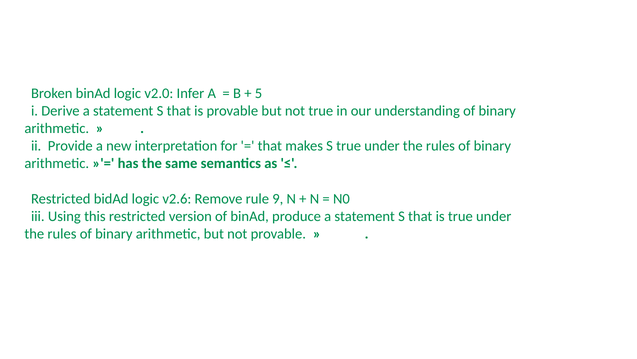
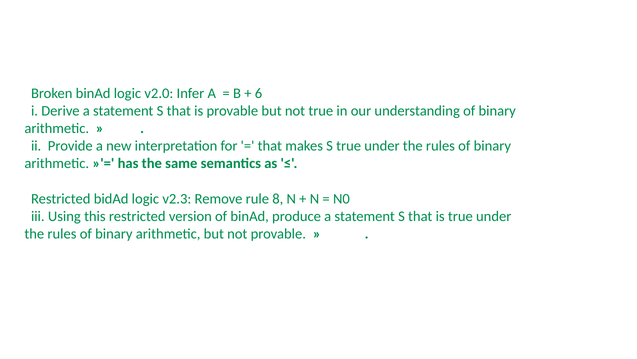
5: 5 -> 6
v2.6: v2.6 -> v2.3
9: 9 -> 8
